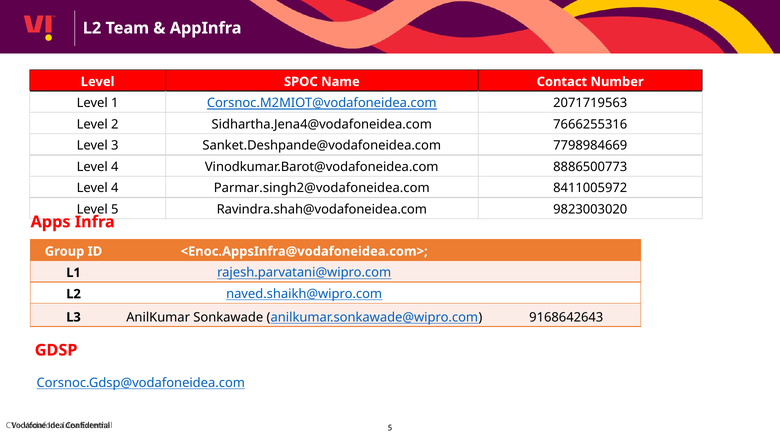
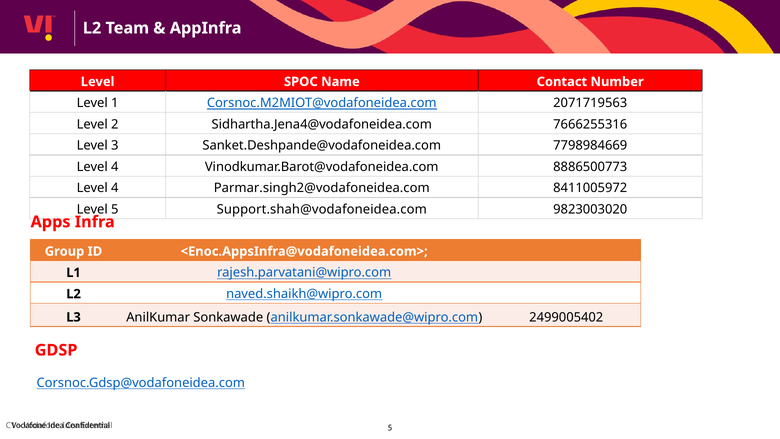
Ravindra.shah@vodafoneidea.com: Ravindra.shah@vodafoneidea.com -> Support.shah@vodafoneidea.com
9168642643: 9168642643 -> 2499005402
